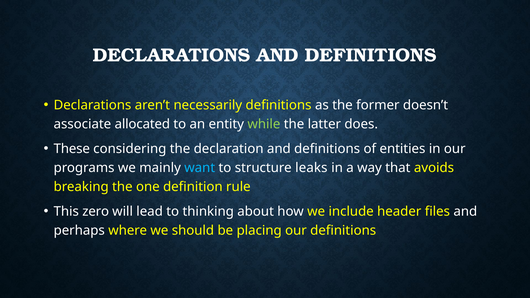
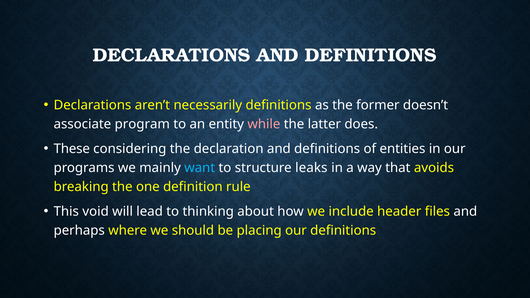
allocated: allocated -> program
while colour: light green -> pink
zero: zero -> void
